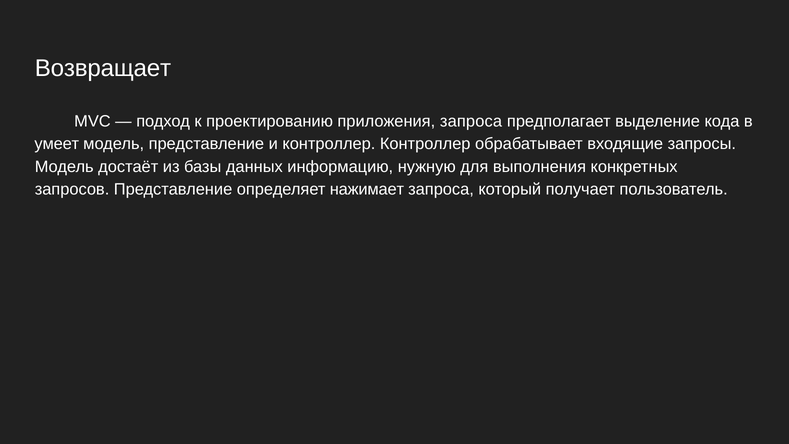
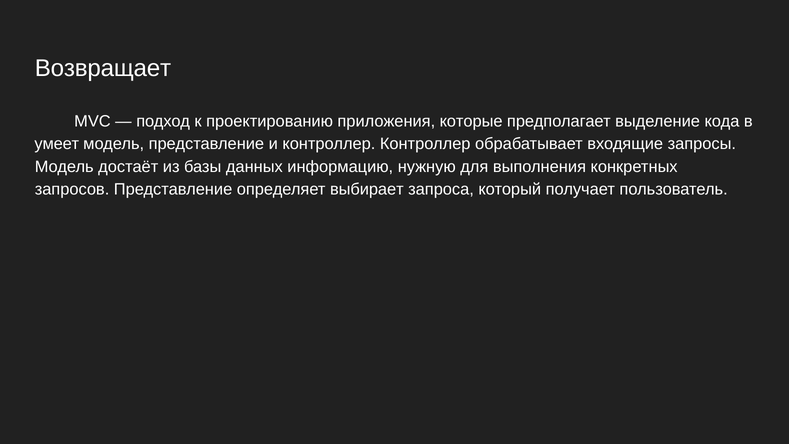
приложения запроса: запроса -> которые
нажимает: нажимает -> выбирает
